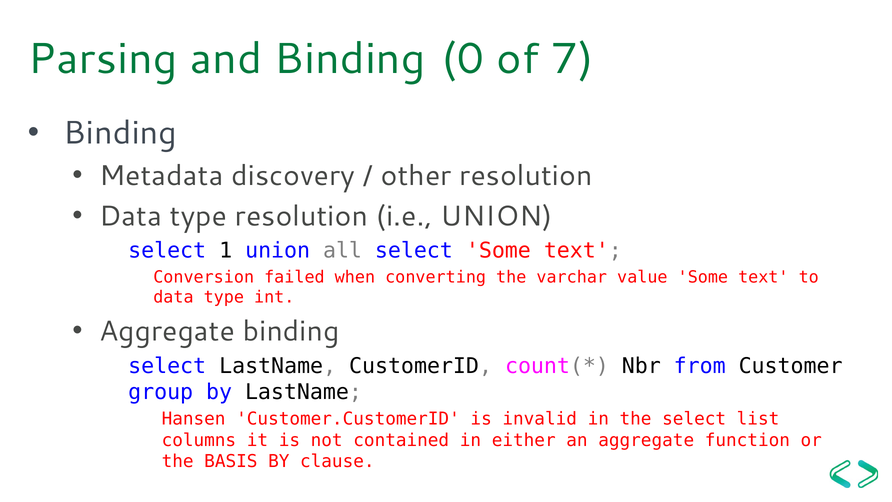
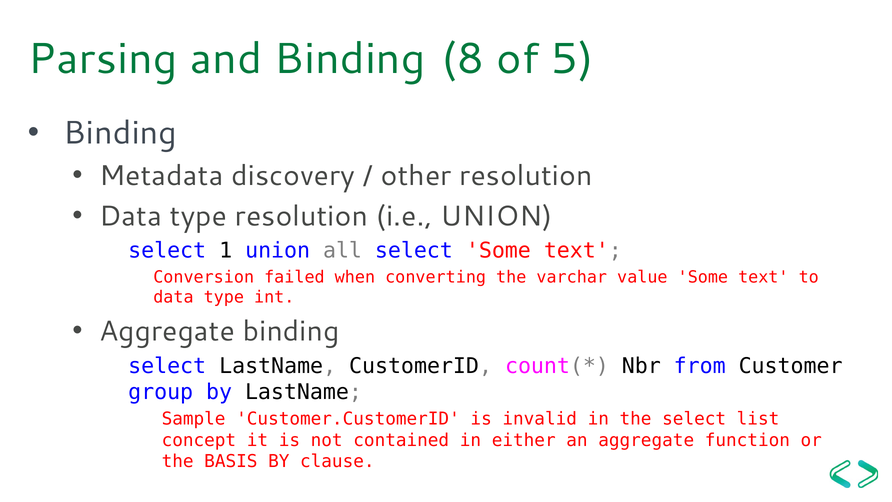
0: 0 -> 8
7: 7 -> 5
Hansen: Hansen -> Sample
columns: columns -> concept
